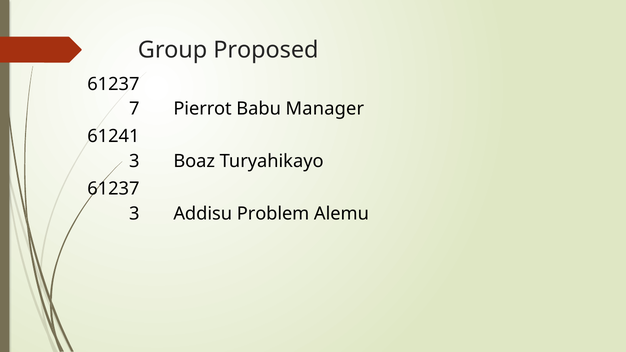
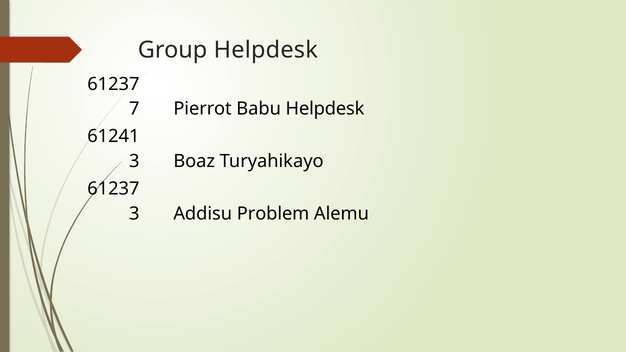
Group Proposed: Proposed -> Helpdesk
Babu Manager: Manager -> Helpdesk
